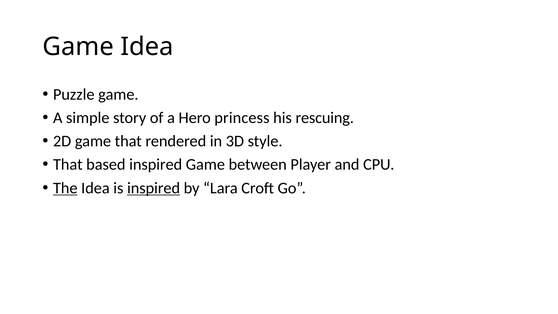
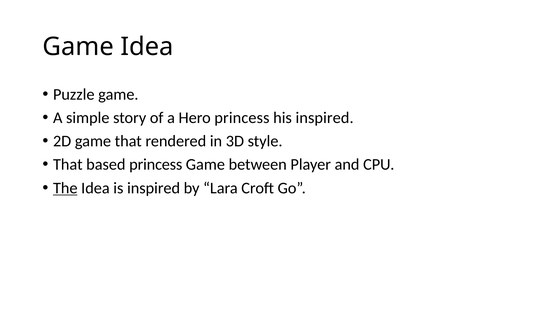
his rescuing: rescuing -> inspired
based inspired: inspired -> princess
inspired at (154, 188) underline: present -> none
